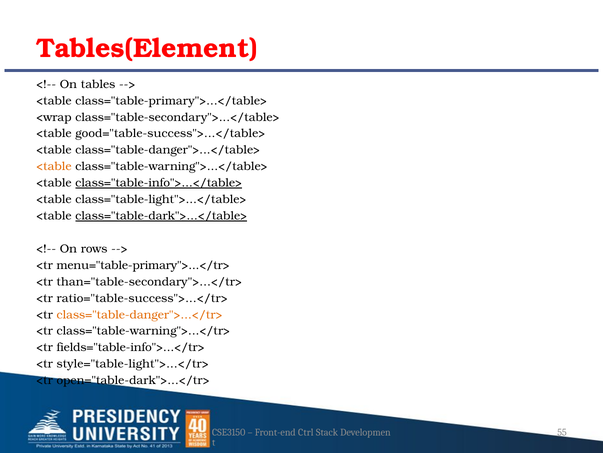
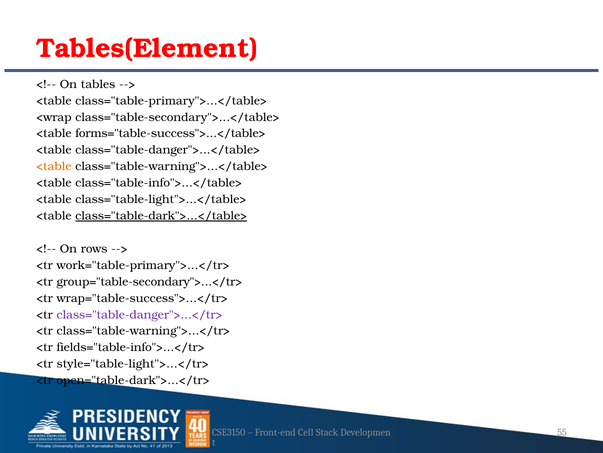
good="table-success">...</table>: good="table-success">...</table> -> forms="table-success">...</table>
class="table-info">...</table> underline: present -> none
menu="table-primary">...</tr>: menu="table-primary">...</tr> -> work="table-primary">...</tr>
than="table-secondary">...</tr>: than="table-secondary">...</tr> -> group="table-secondary">...</tr>
ratio="table-success">...</tr>: ratio="table-success">...</tr> -> wrap="table-success">...</tr>
class="table-danger">...</tr> colour: orange -> purple
Ctrl: Ctrl -> Cell
